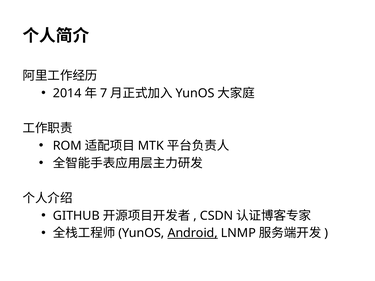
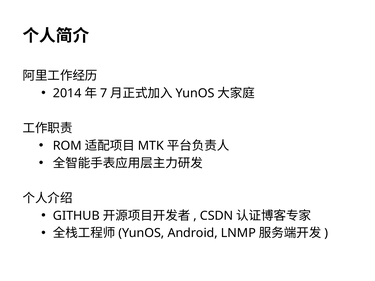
Android underline: present -> none
